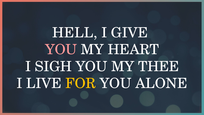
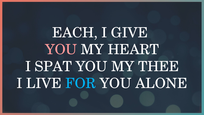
HELL: HELL -> EACH
SIGH: SIGH -> SPAT
FOR colour: yellow -> light blue
